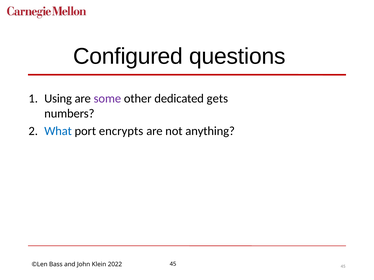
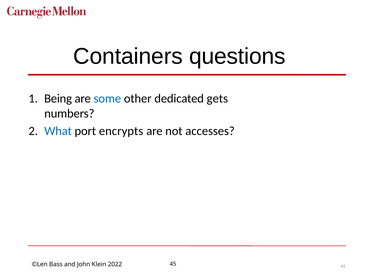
Configured: Configured -> Containers
Using: Using -> Being
some colour: purple -> blue
anything: anything -> accesses
